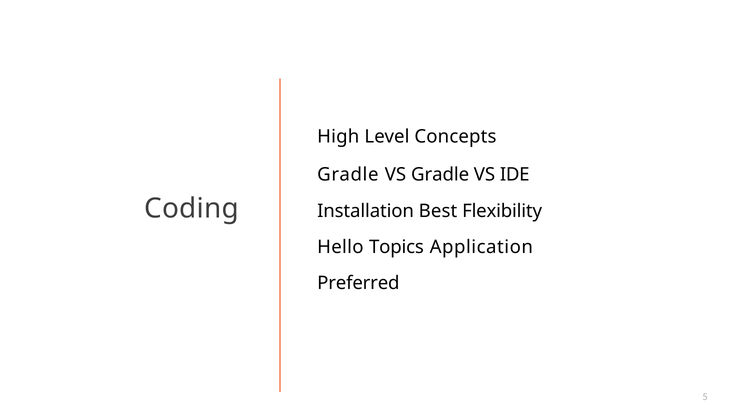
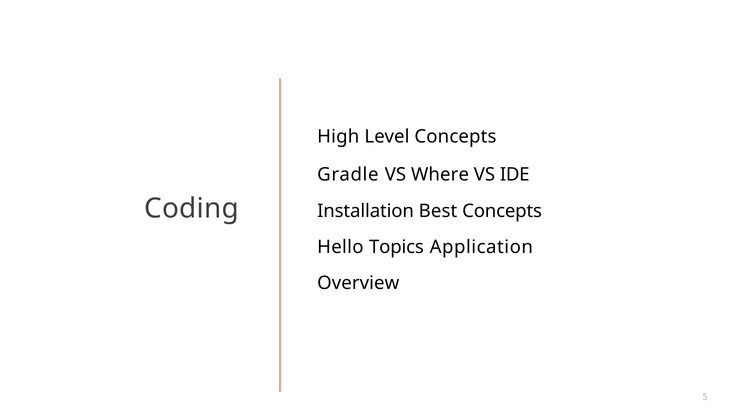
VS Gradle: Gradle -> Where
Best Flexibility: Flexibility -> Concepts
Preferred: Preferred -> Overview
